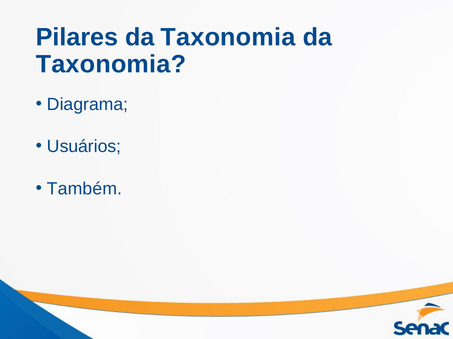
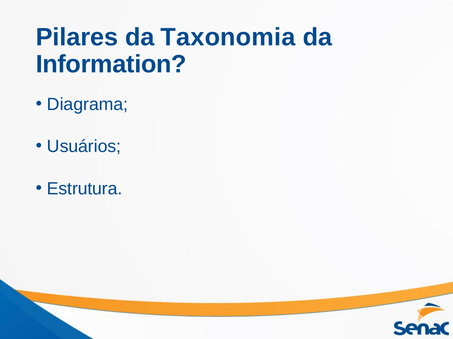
Taxonomia at (111, 64): Taxonomia -> Information
Também: Também -> Estrutura
